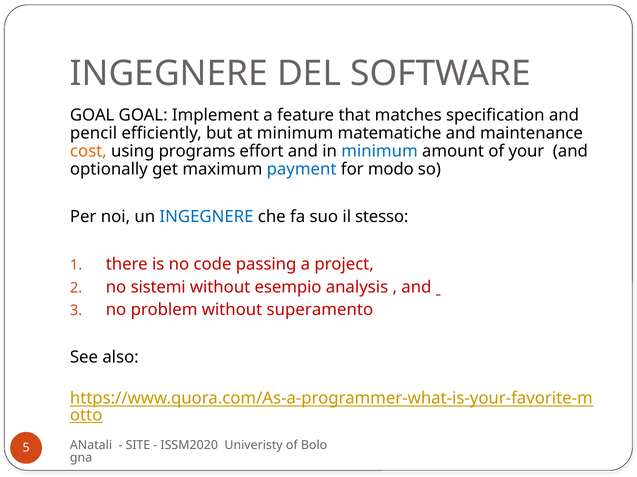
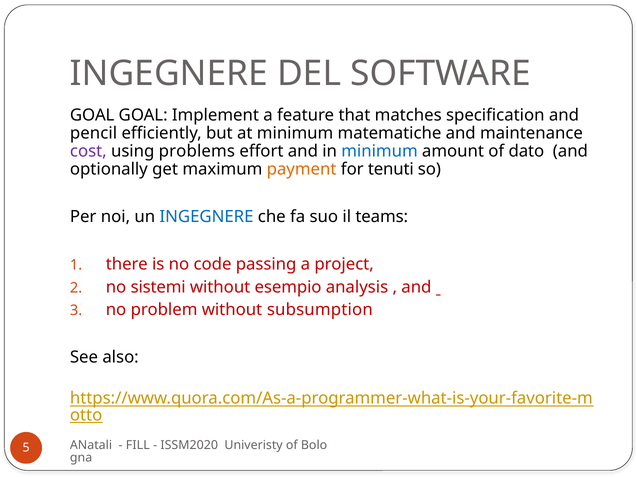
cost colour: orange -> purple
programs: programs -> problems
your: your -> dato
payment colour: blue -> orange
modo: modo -> tenuti
stesso: stesso -> teams
superamento: superamento -> subsumption
SITE: SITE -> FILL
